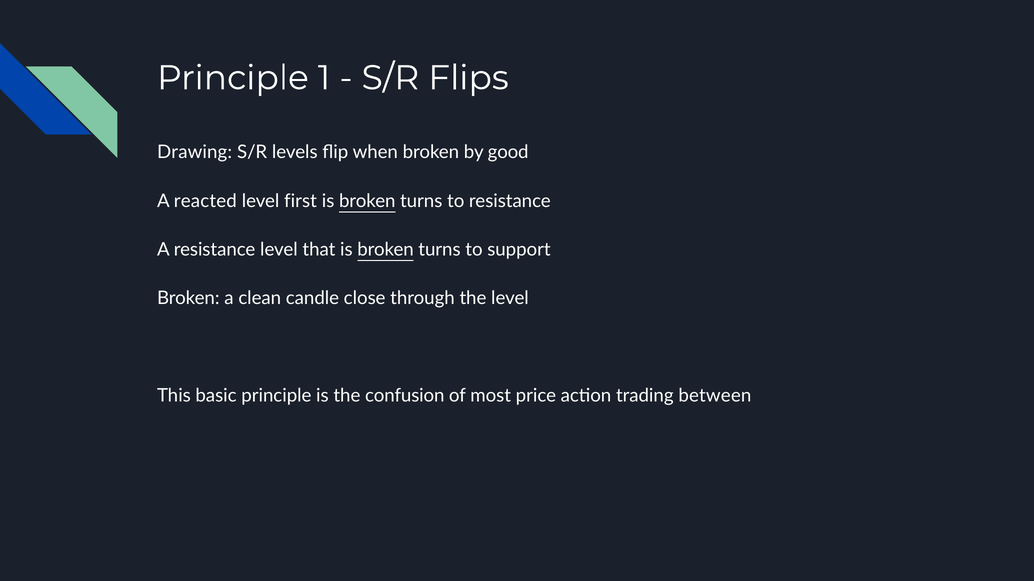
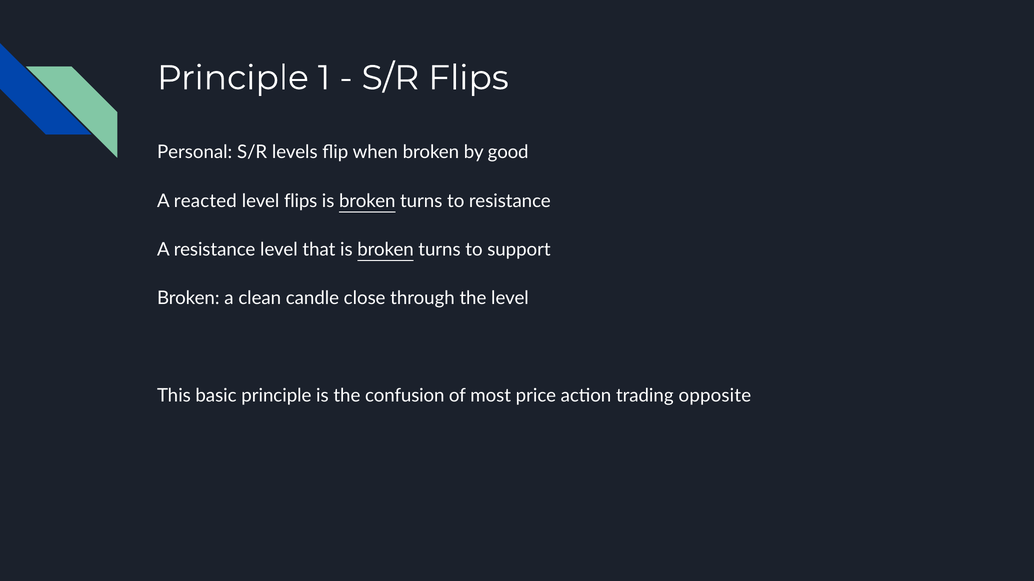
Drawing: Drawing -> Personal
level first: first -> flips
between: between -> opposite
